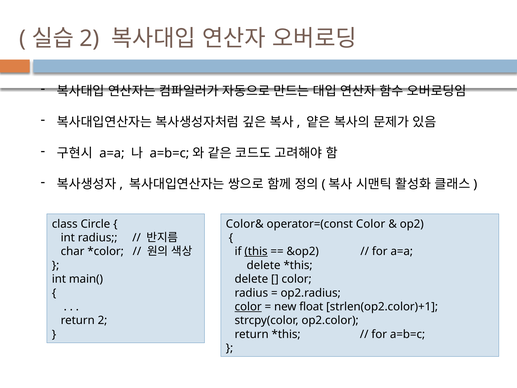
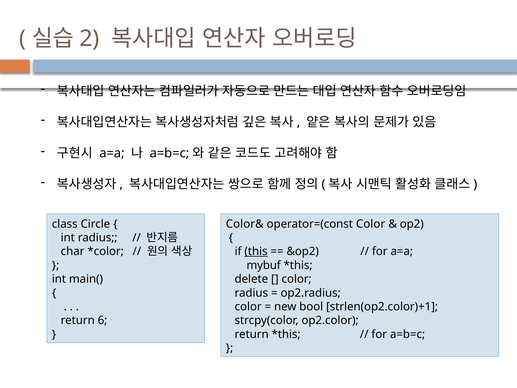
delete at (264, 265): delete -> mybuf
color at (248, 306) underline: present -> none
float: float -> bool
return 2: 2 -> 6
